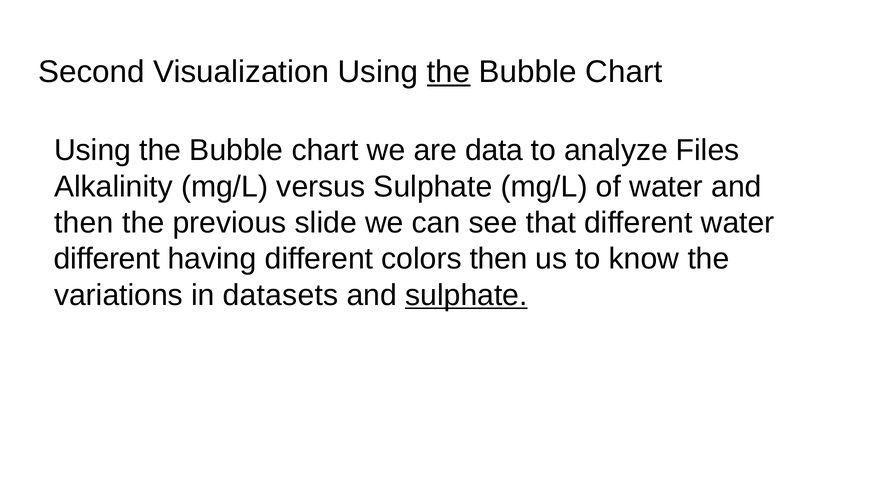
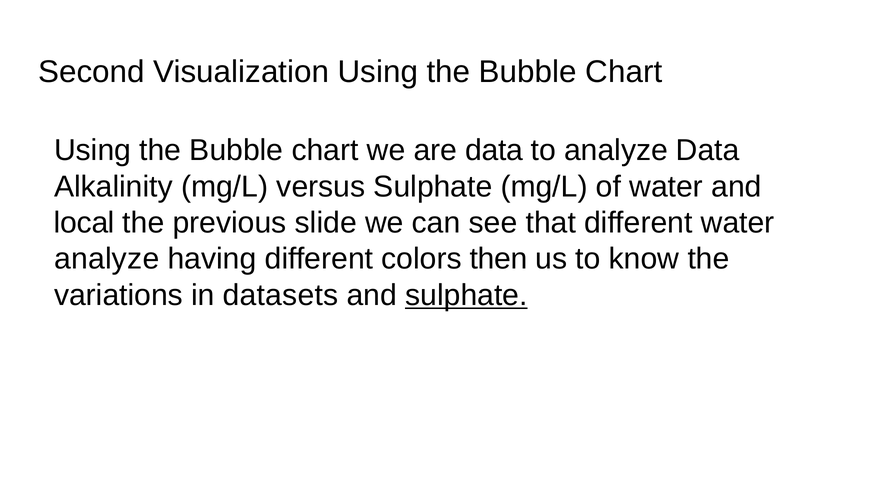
the at (449, 72) underline: present -> none
analyze Files: Files -> Data
then at (84, 223): then -> local
different at (107, 259): different -> analyze
